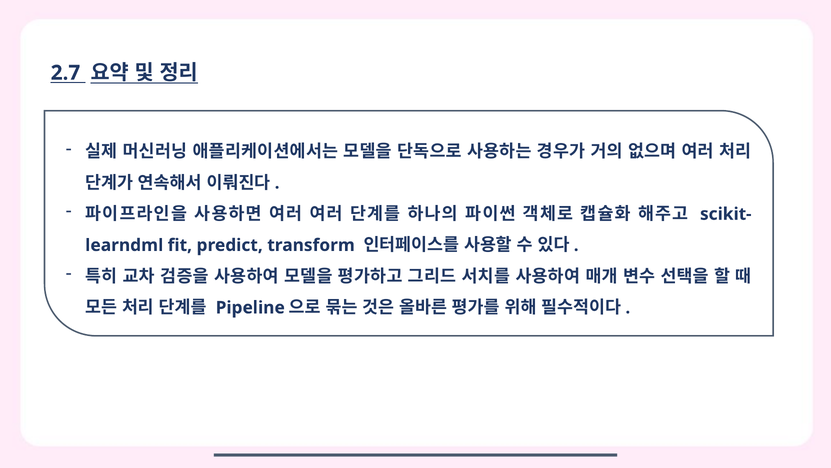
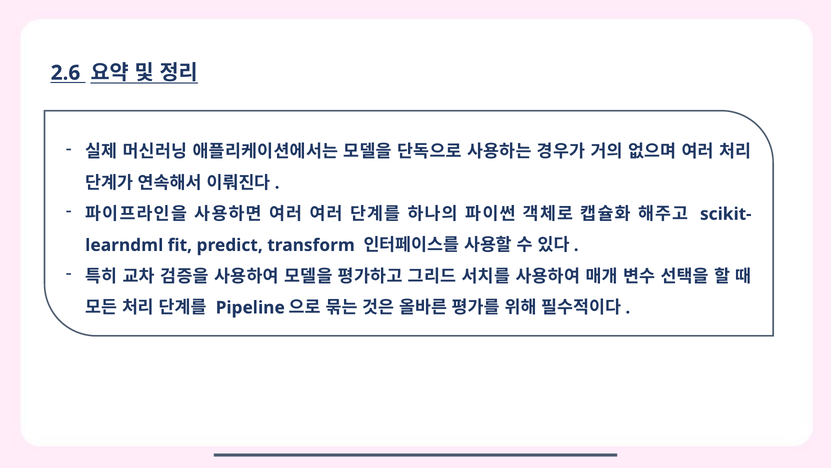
2.7: 2.7 -> 2.6
